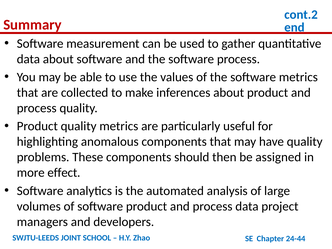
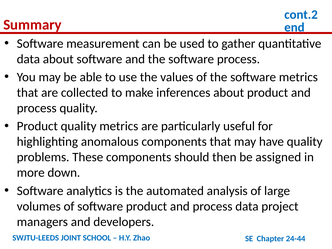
effect: effect -> down
